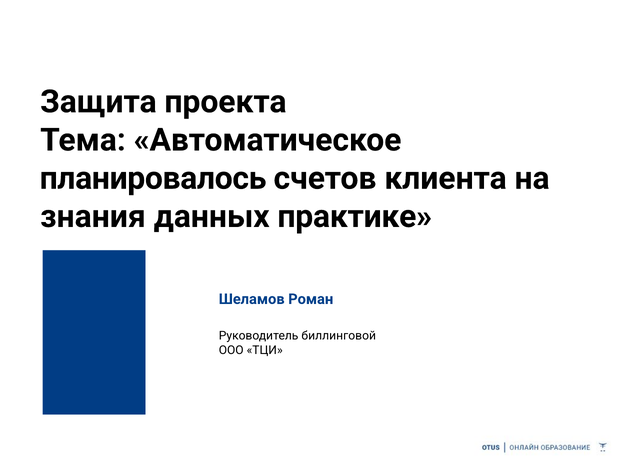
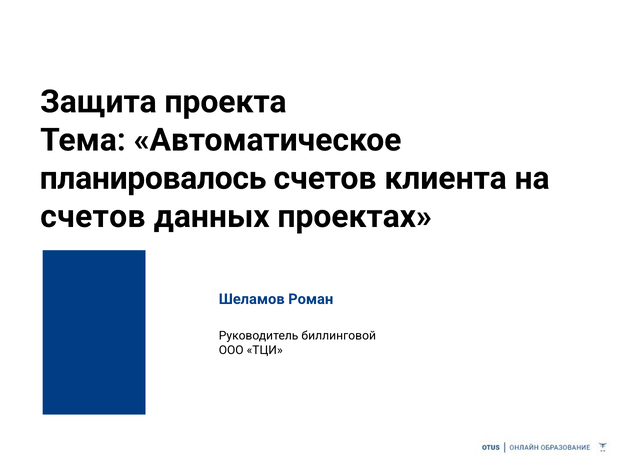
знания at (93, 216): знания -> счетов
практике: практике -> проектах
